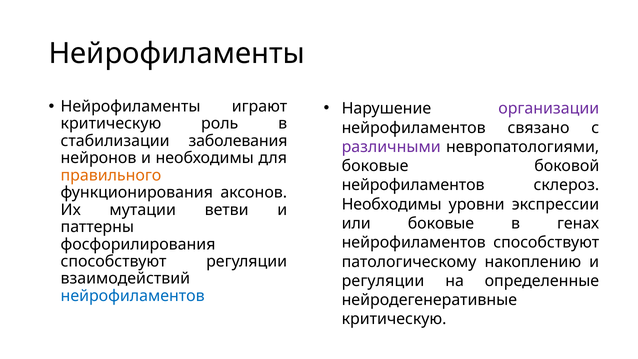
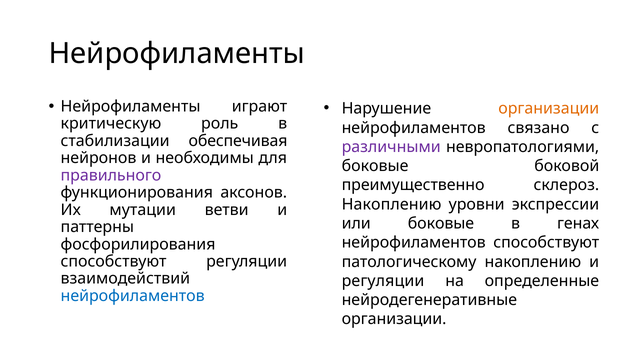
организации at (549, 109) colour: purple -> orange
заболевания: заболевания -> обеспечивая
правильного colour: orange -> purple
нейрофиламентов at (413, 185): нейрофиламентов -> преимущественно
Необходимы at (392, 204): Необходимы -> Накоплению
критическую at (394, 319): критическую -> организации
